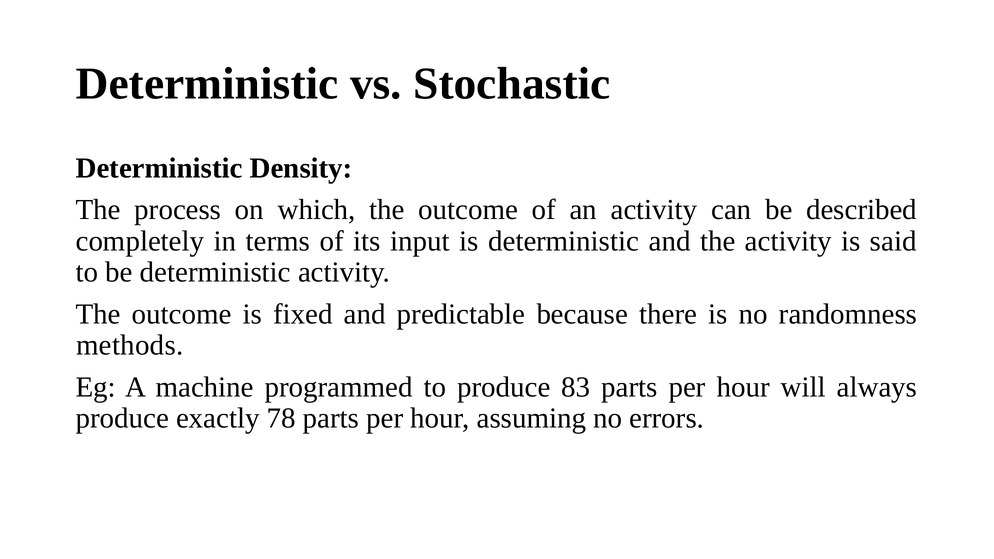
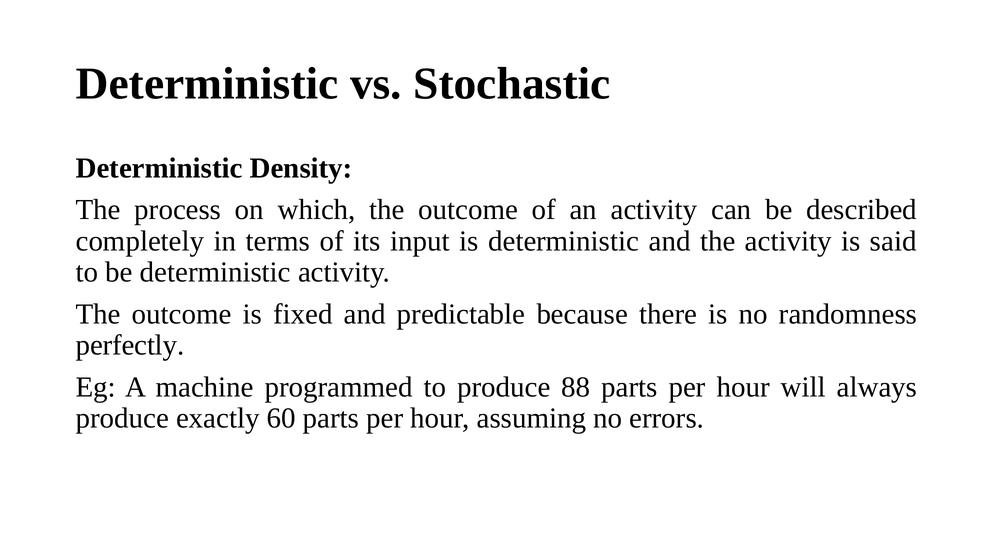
methods: methods -> perfectly
83: 83 -> 88
78: 78 -> 60
